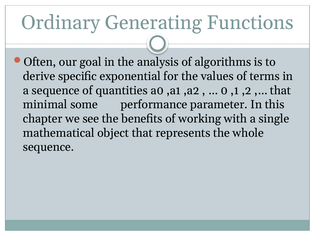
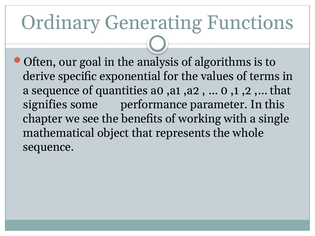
minimal: minimal -> signifies
